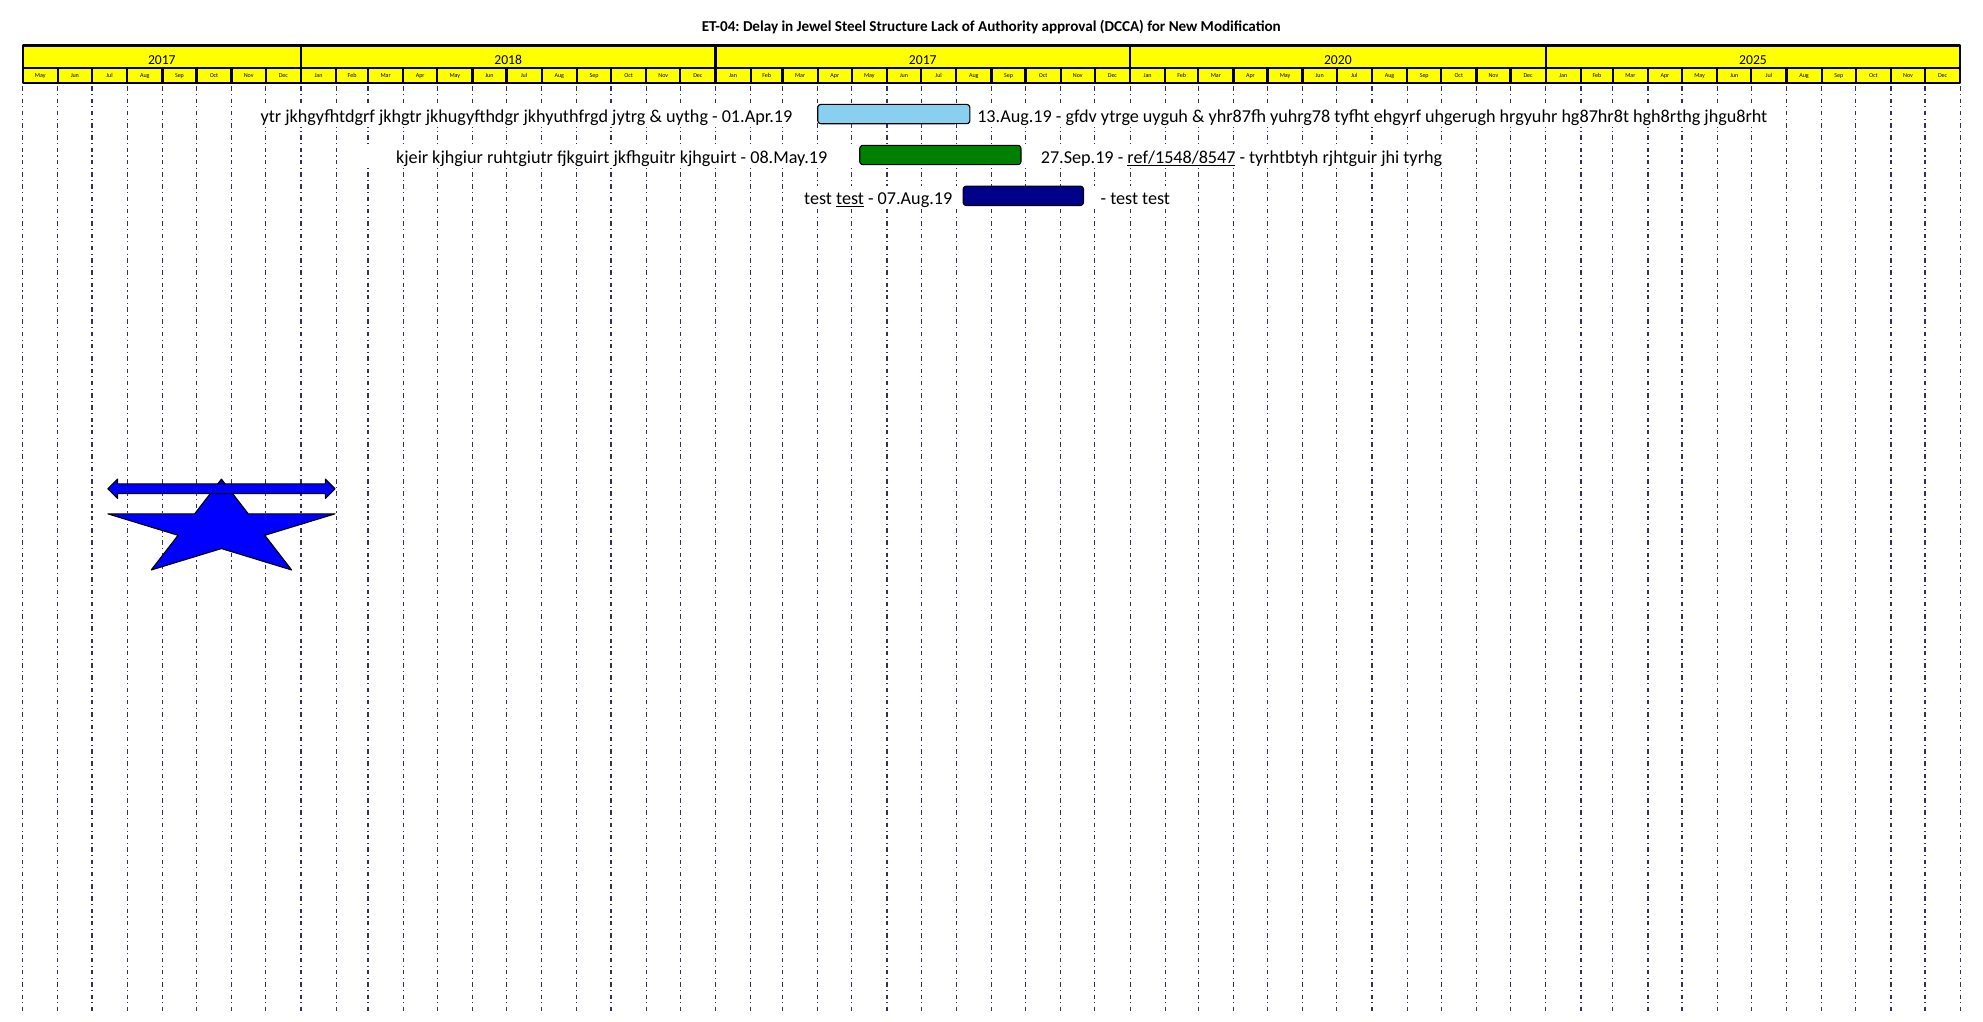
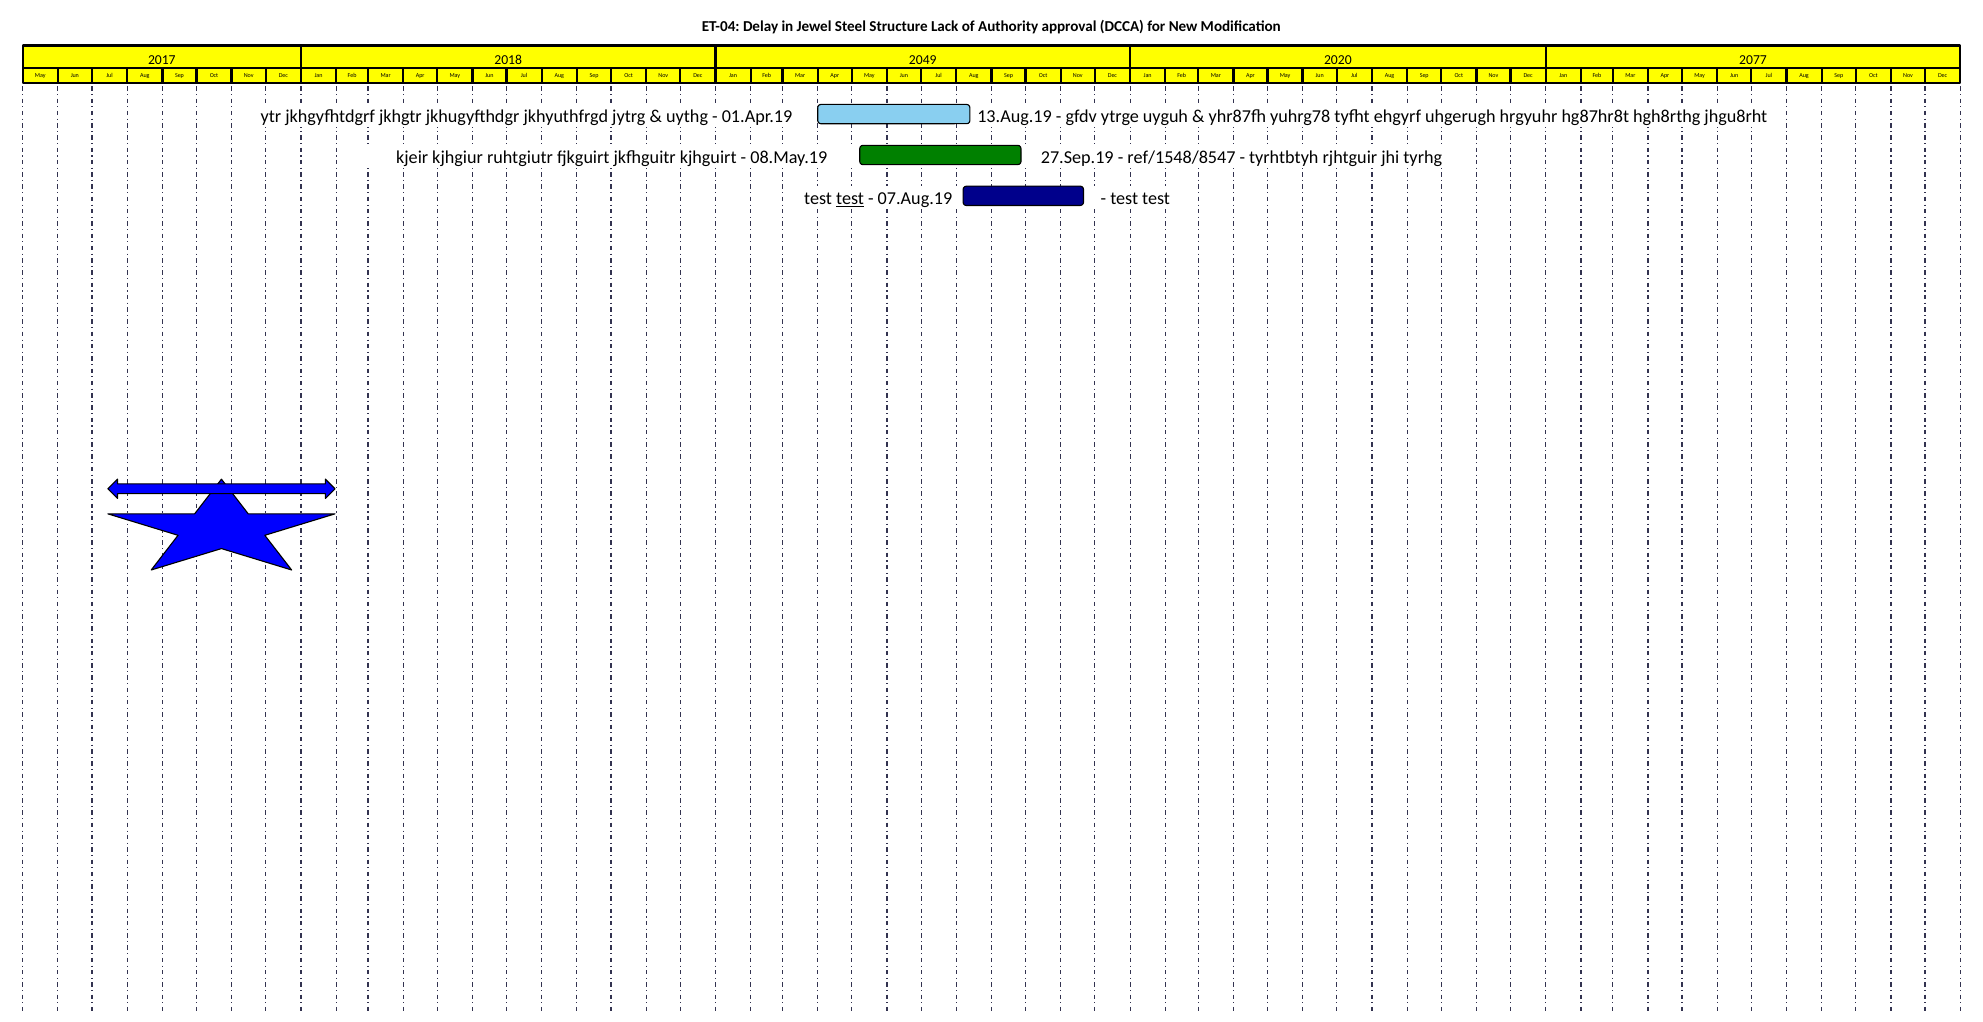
2018 2017: 2017 -> 2049
2025: 2025 -> 2077
ref/1548/8547 underline: present -> none
